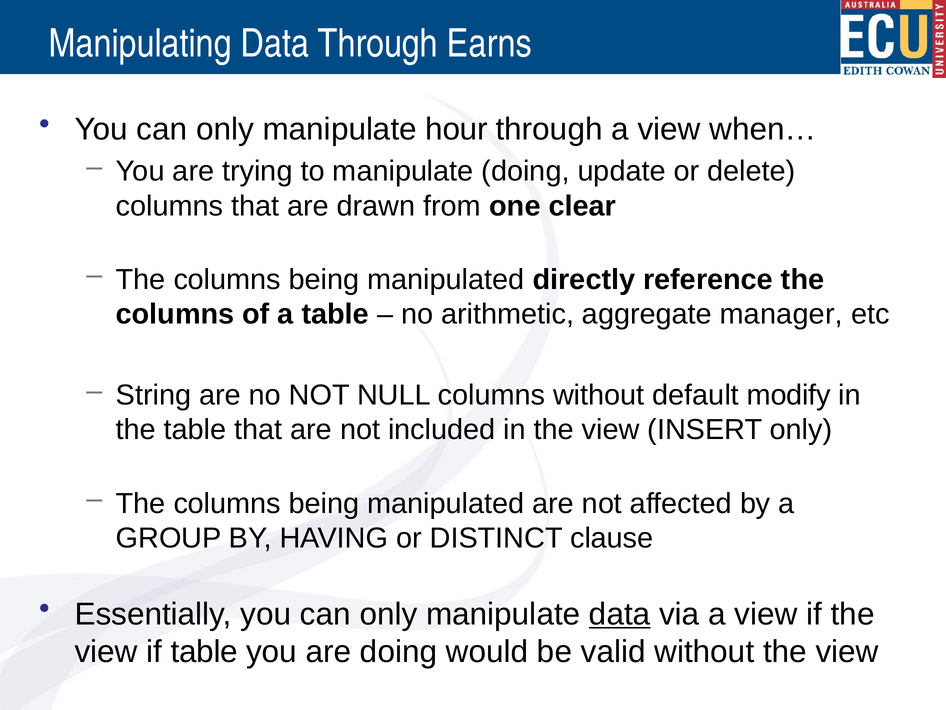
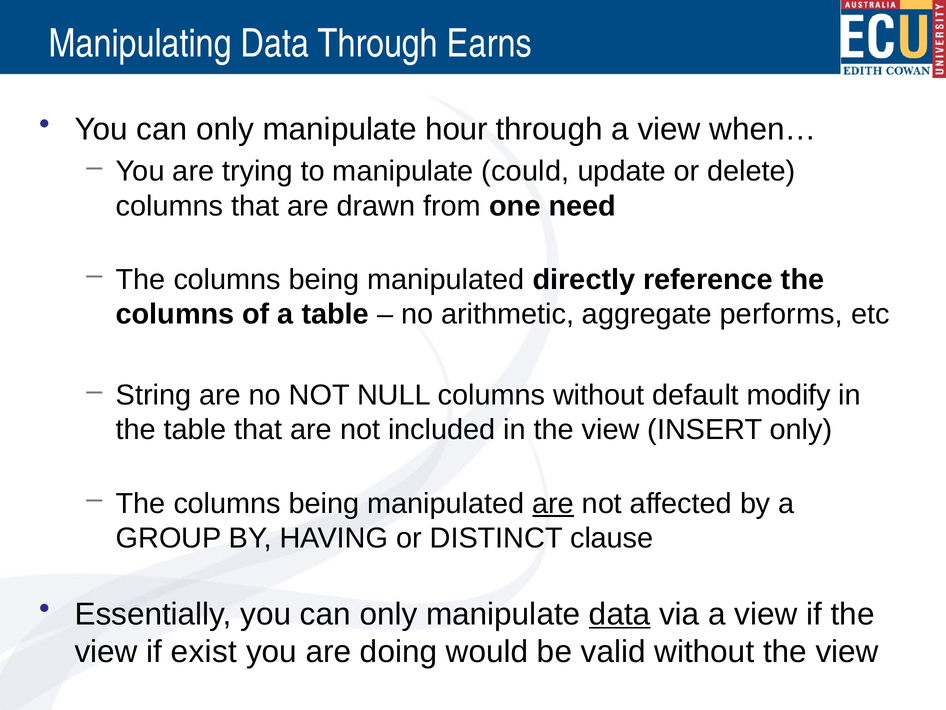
manipulate doing: doing -> could
clear: clear -> need
manager: manager -> performs
are at (553, 503) underline: none -> present
if table: table -> exist
